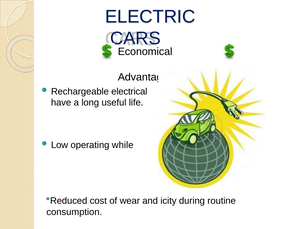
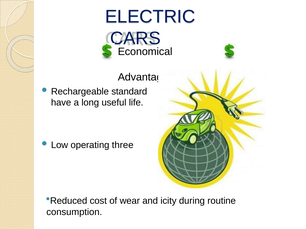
electrical: electrical -> standard
while: while -> three
